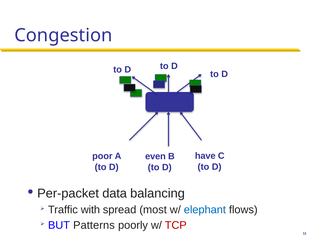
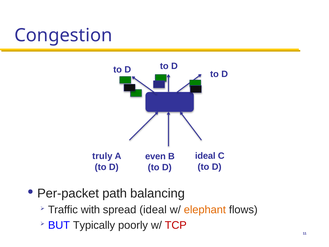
have at (205, 156): have -> ideal
poor: poor -> truly
data: data -> path
spread most: most -> ideal
elephant colour: blue -> orange
Patterns: Patterns -> Typically
